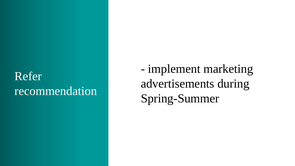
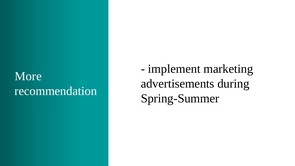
Refer: Refer -> More
